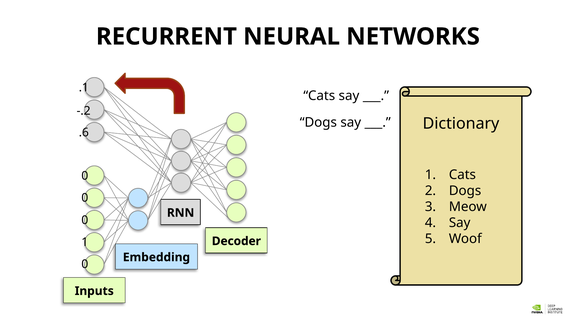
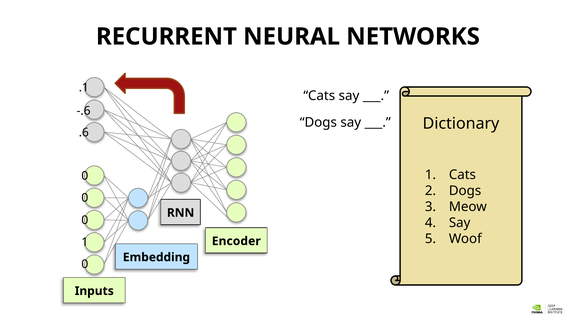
-.2: -.2 -> -.6
Decoder: Decoder -> Encoder
